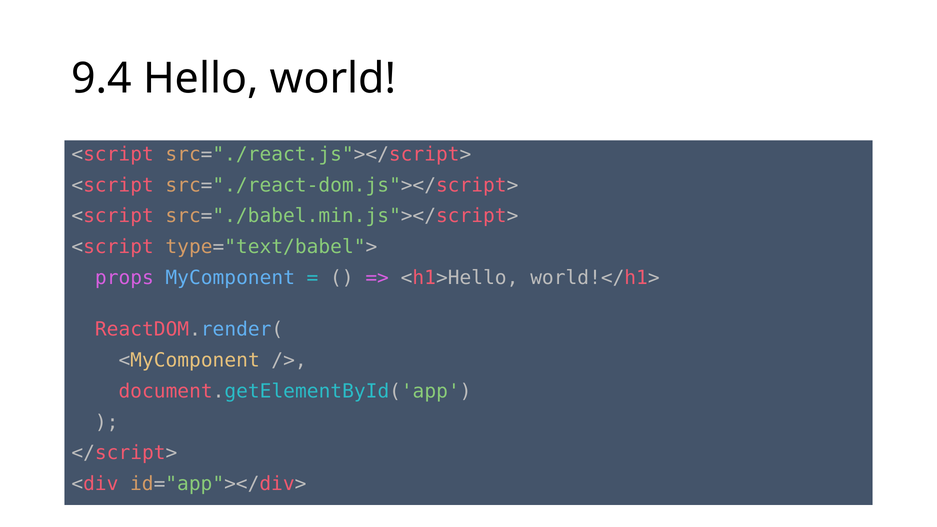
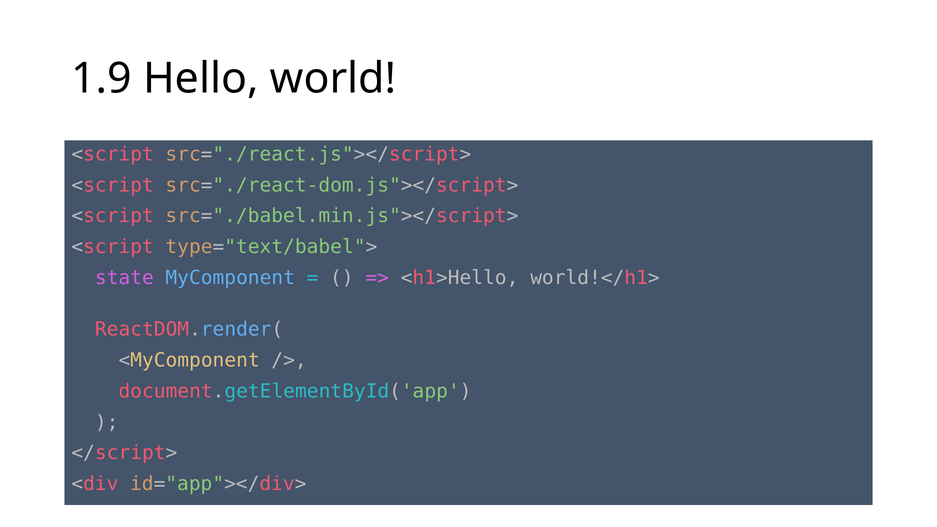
9.4: 9.4 -> 1.9
props: props -> state
